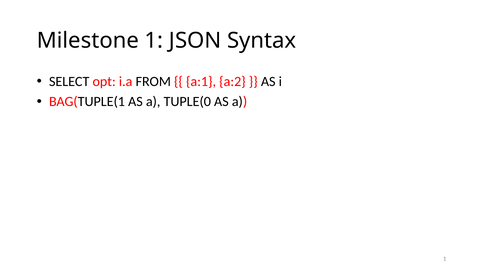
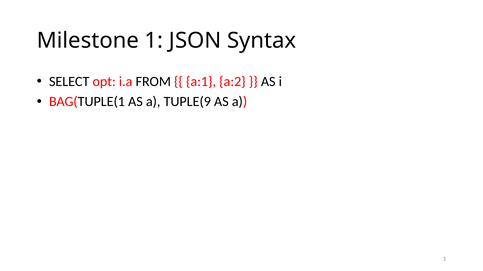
TUPLE(0: TUPLE(0 -> TUPLE(9
